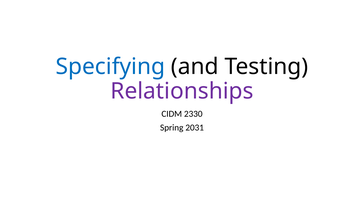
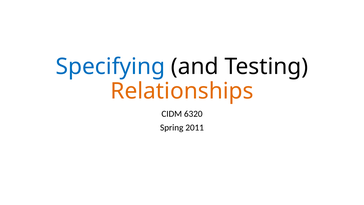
Relationships colour: purple -> orange
2330: 2330 -> 6320
2031: 2031 -> 2011
